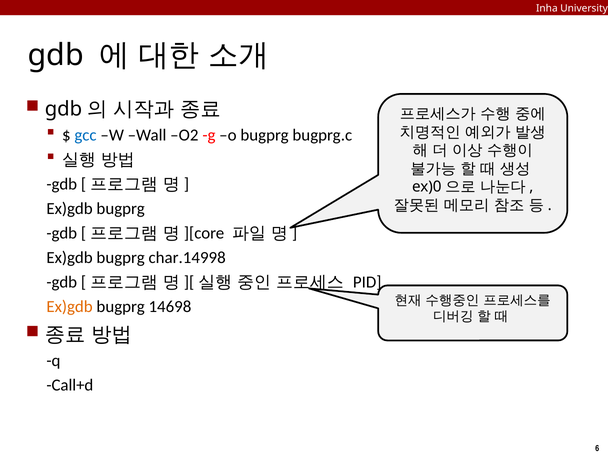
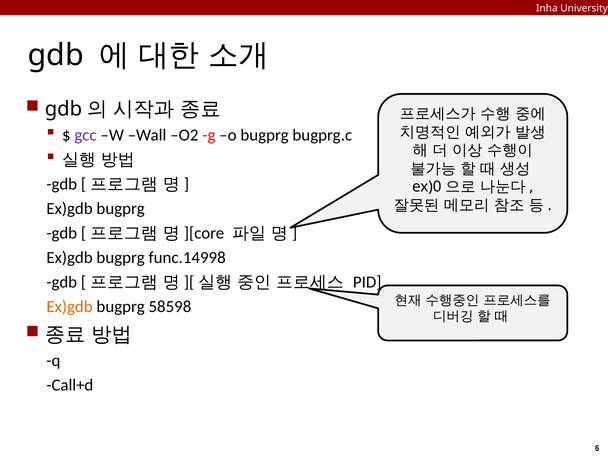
gcc colour: blue -> purple
char.14998: char.14998 -> func.14998
14698: 14698 -> 58598
